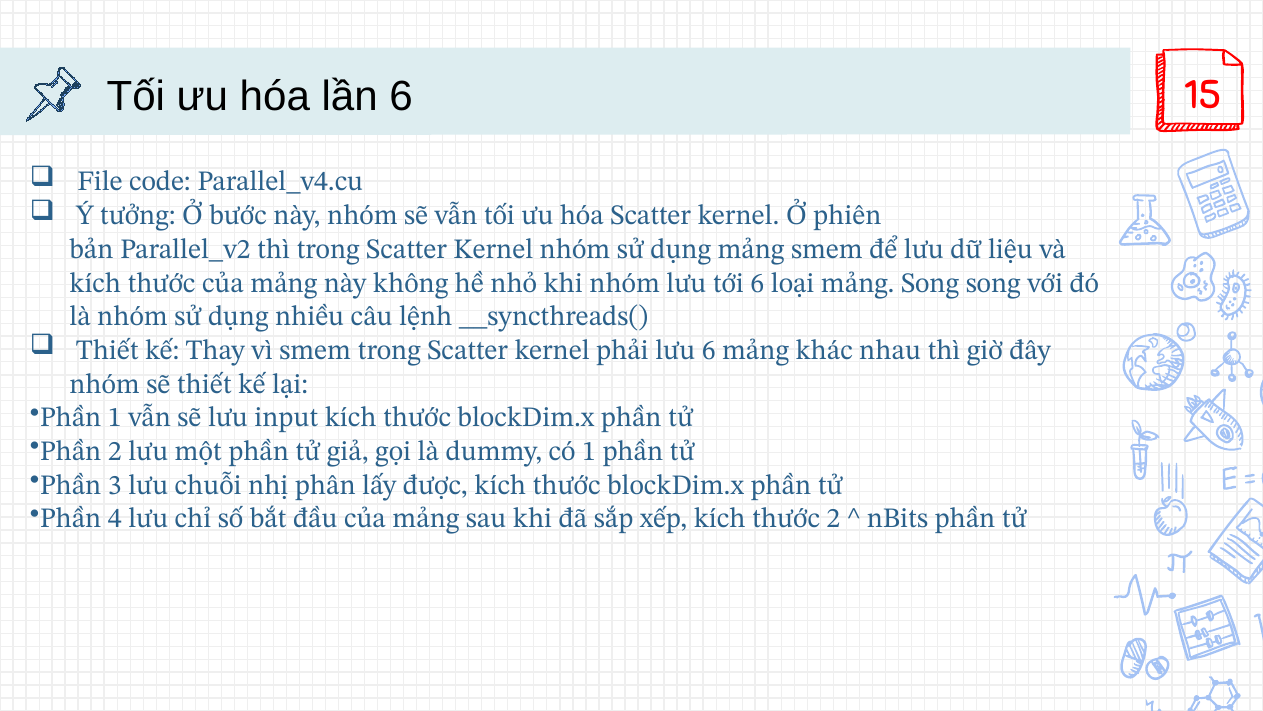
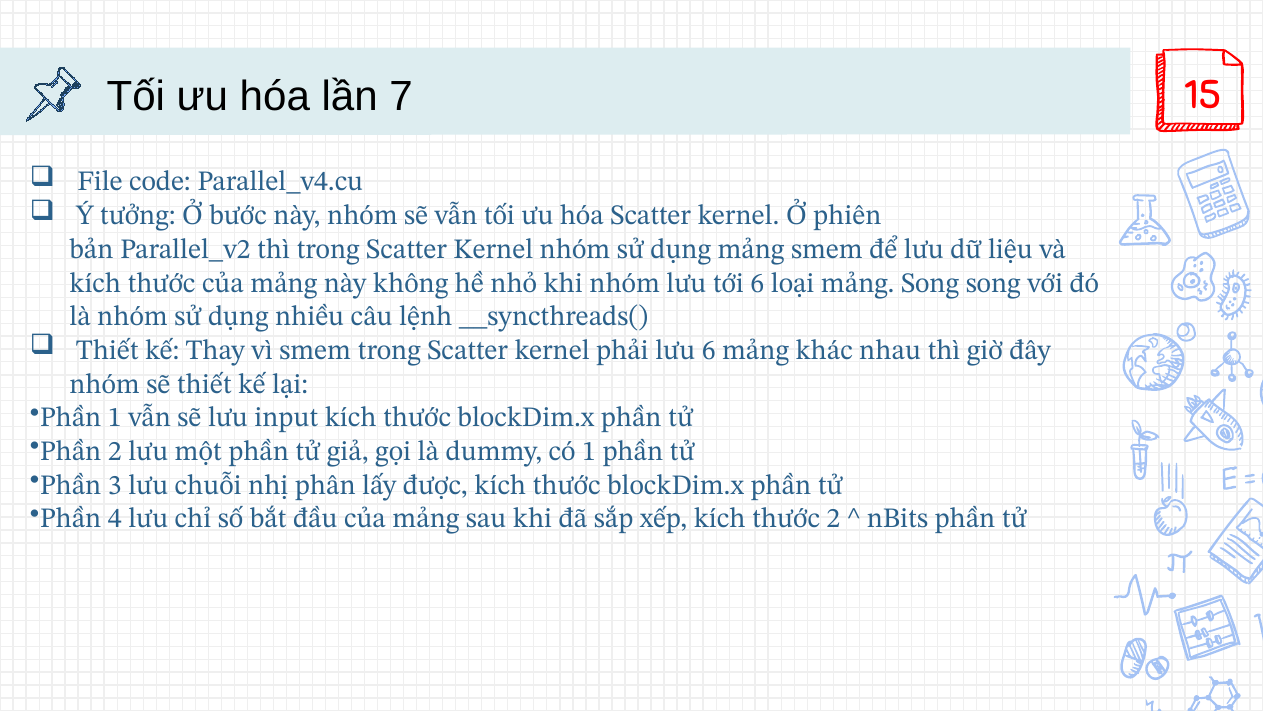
lần 6: 6 -> 7
